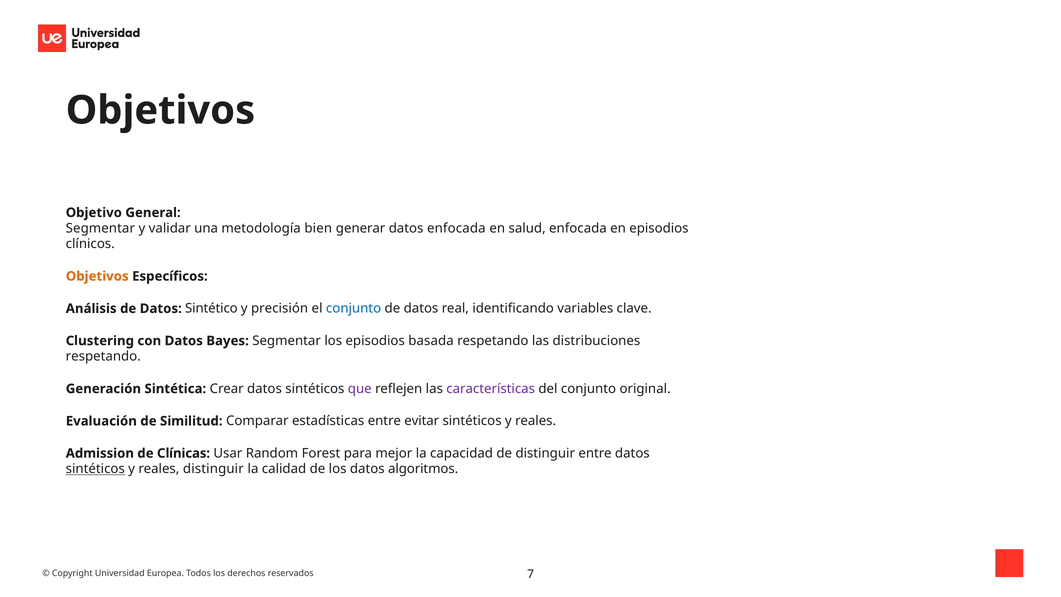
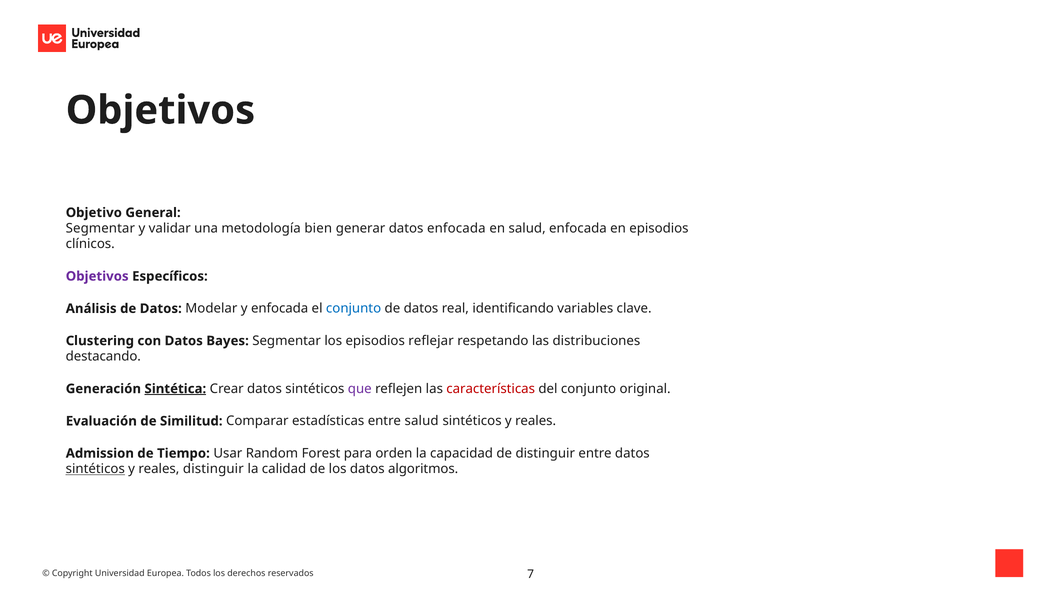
Objetivos at (97, 276) colour: orange -> purple
Sintético: Sintético -> Modelar
y precisión: precisión -> enfocada
basada: basada -> reflejar
respetando at (103, 356): respetando -> destacando
Sintética underline: none -> present
características colour: purple -> red
entre evitar: evitar -> salud
Clínicas: Clínicas -> Tiempo
mejor: mejor -> orden
